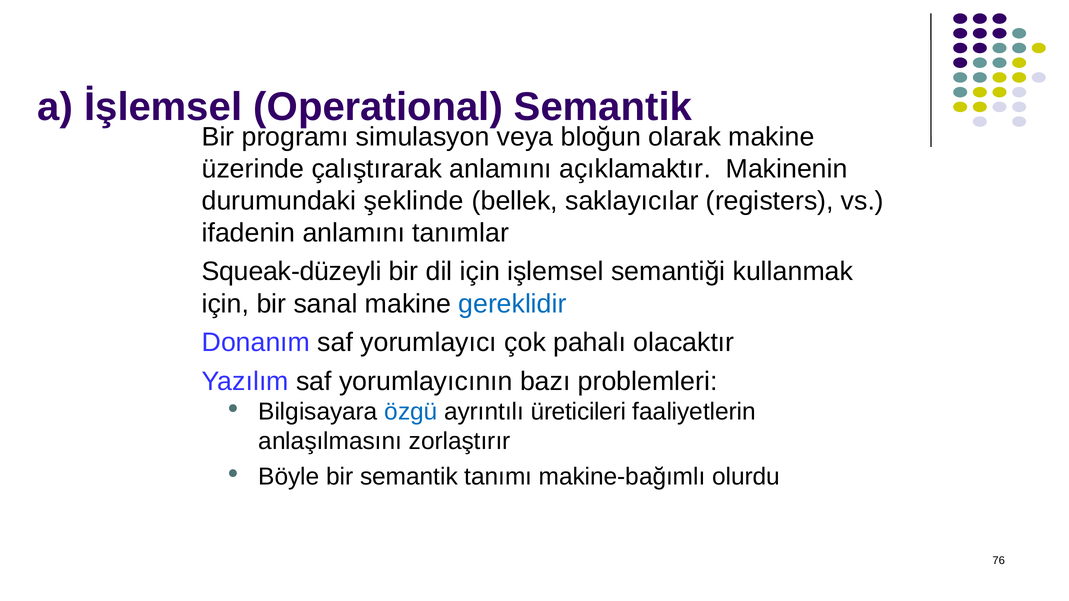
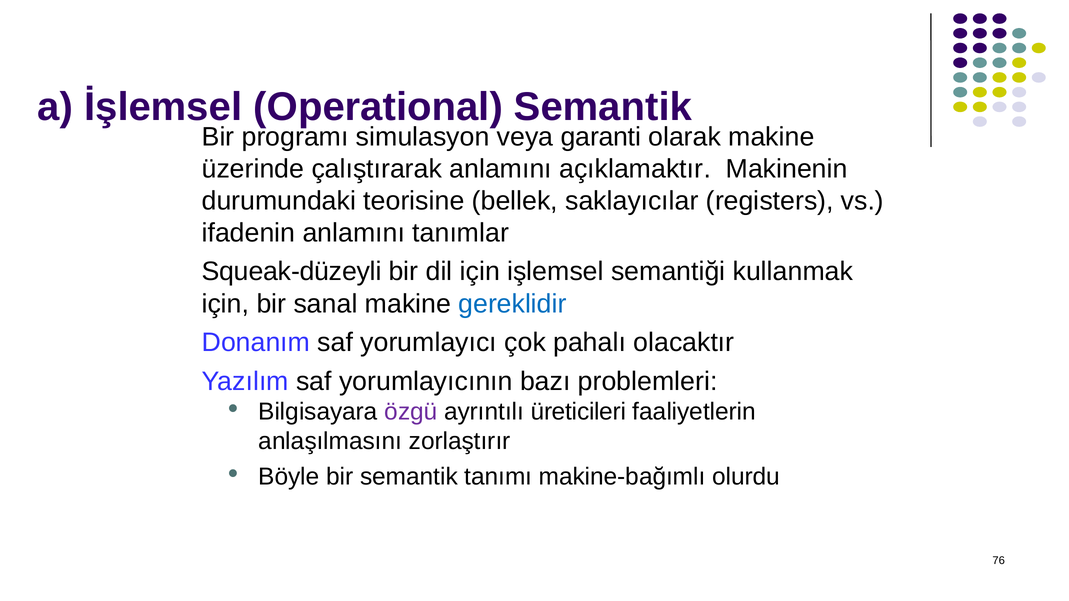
bloğun: bloğun -> garanti
şeklinde: şeklinde -> teorisine
özgü colour: blue -> purple
